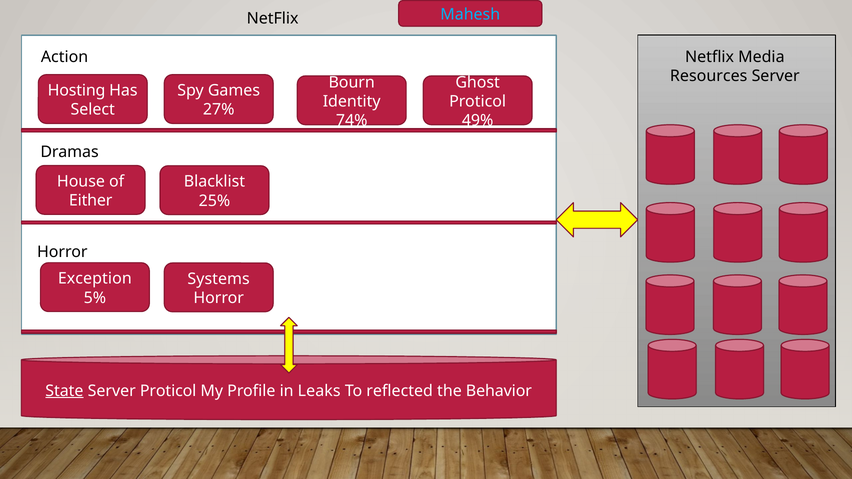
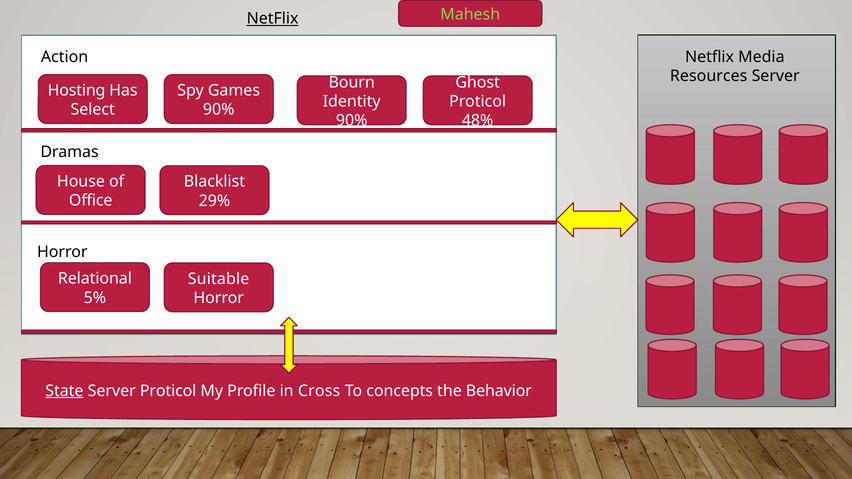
Mahesh colour: light blue -> light green
NetFlix at (273, 19) underline: none -> present
27% at (219, 110): 27% -> 90%
74% at (352, 121): 74% -> 90%
49%: 49% -> 48%
Either: Either -> Office
25%: 25% -> 29%
Exception: Exception -> Relational
Systems: Systems -> Suitable
Leaks: Leaks -> Cross
reflected: reflected -> concepts
